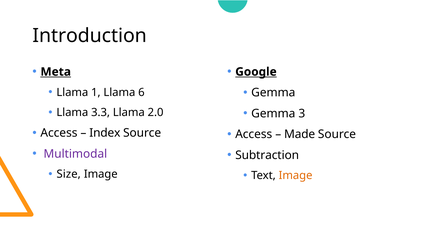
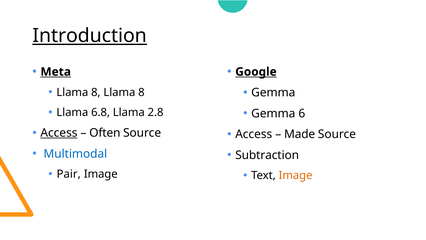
Introduction underline: none -> present
1 at (96, 92): 1 -> 8
6 at (141, 92): 6 -> 8
3.3: 3.3 -> 6.8
2.0: 2.0 -> 2.8
3: 3 -> 6
Access at (59, 133) underline: none -> present
Index: Index -> Often
Multimodal colour: purple -> blue
Size: Size -> Pair
